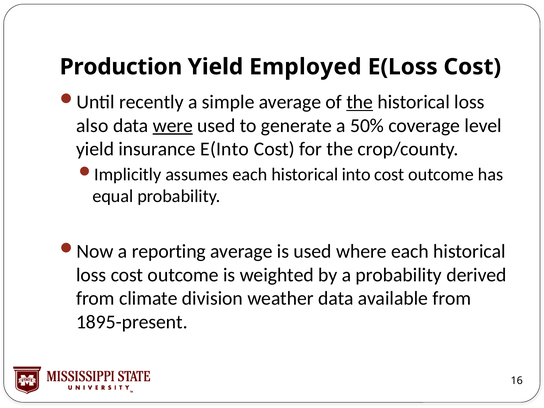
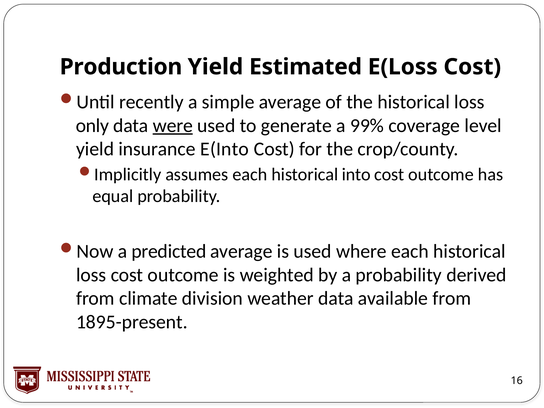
Employed: Employed -> Estimated
the at (360, 102) underline: present -> none
also: also -> only
50%: 50% -> 99%
reporting: reporting -> predicted
